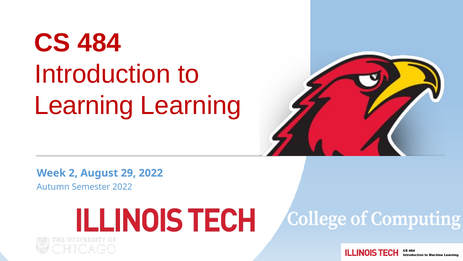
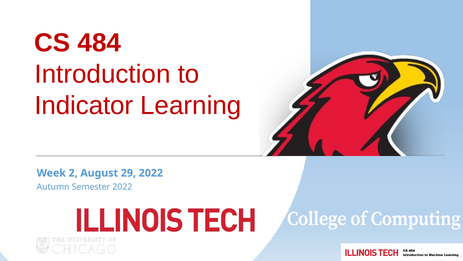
Learning at (84, 105): Learning -> Indicator
